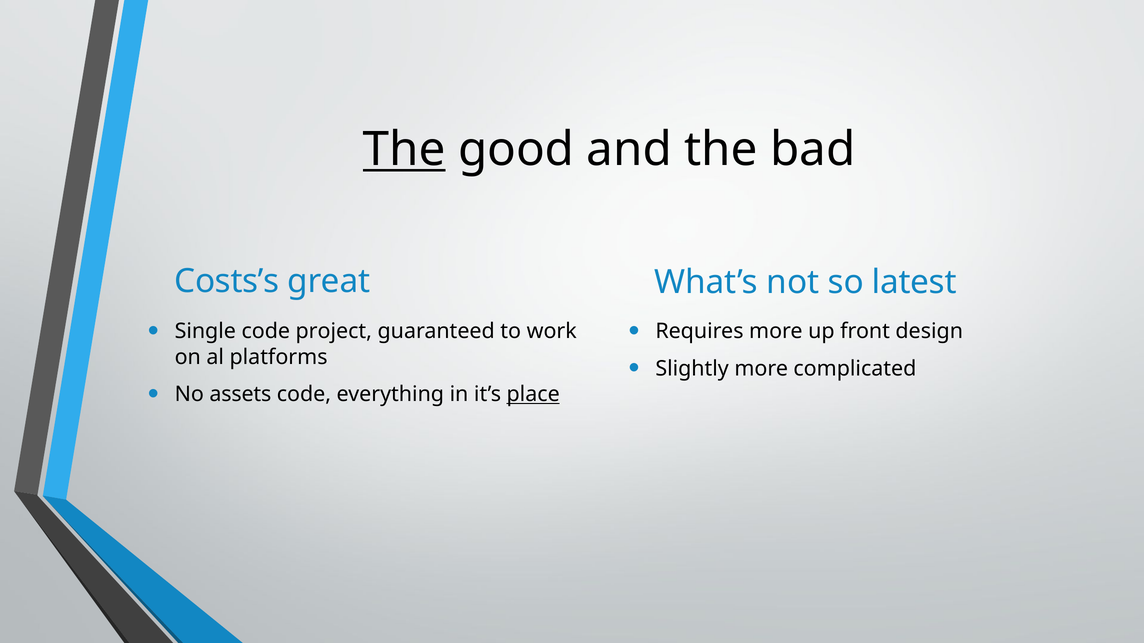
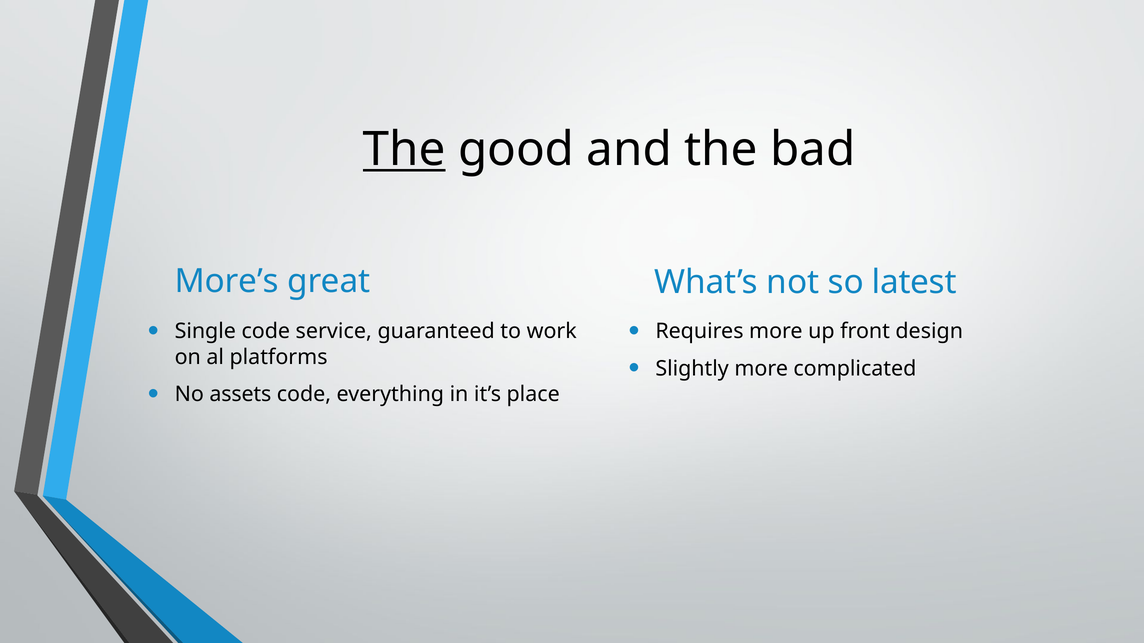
Costs’s: Costs’s -> More’s
project: project -> service
place underline: present -> none
